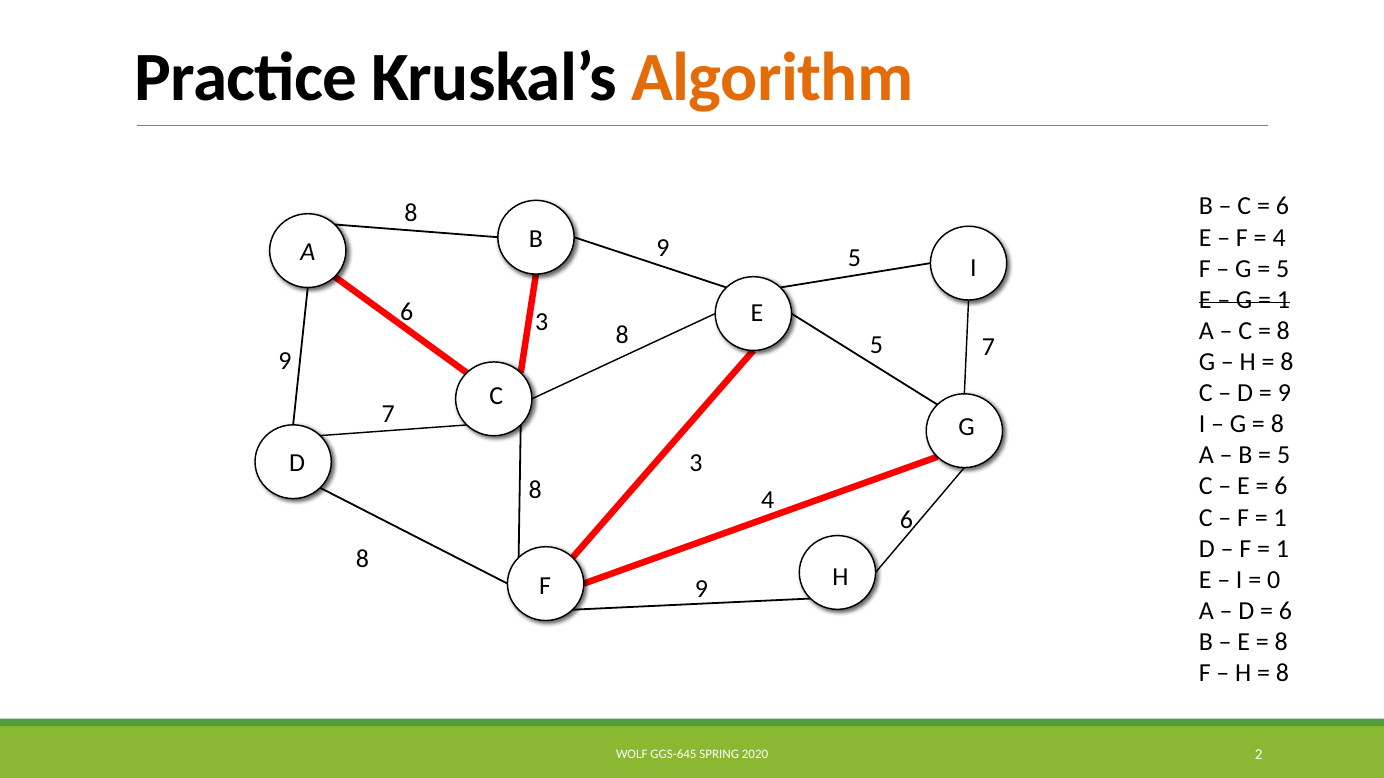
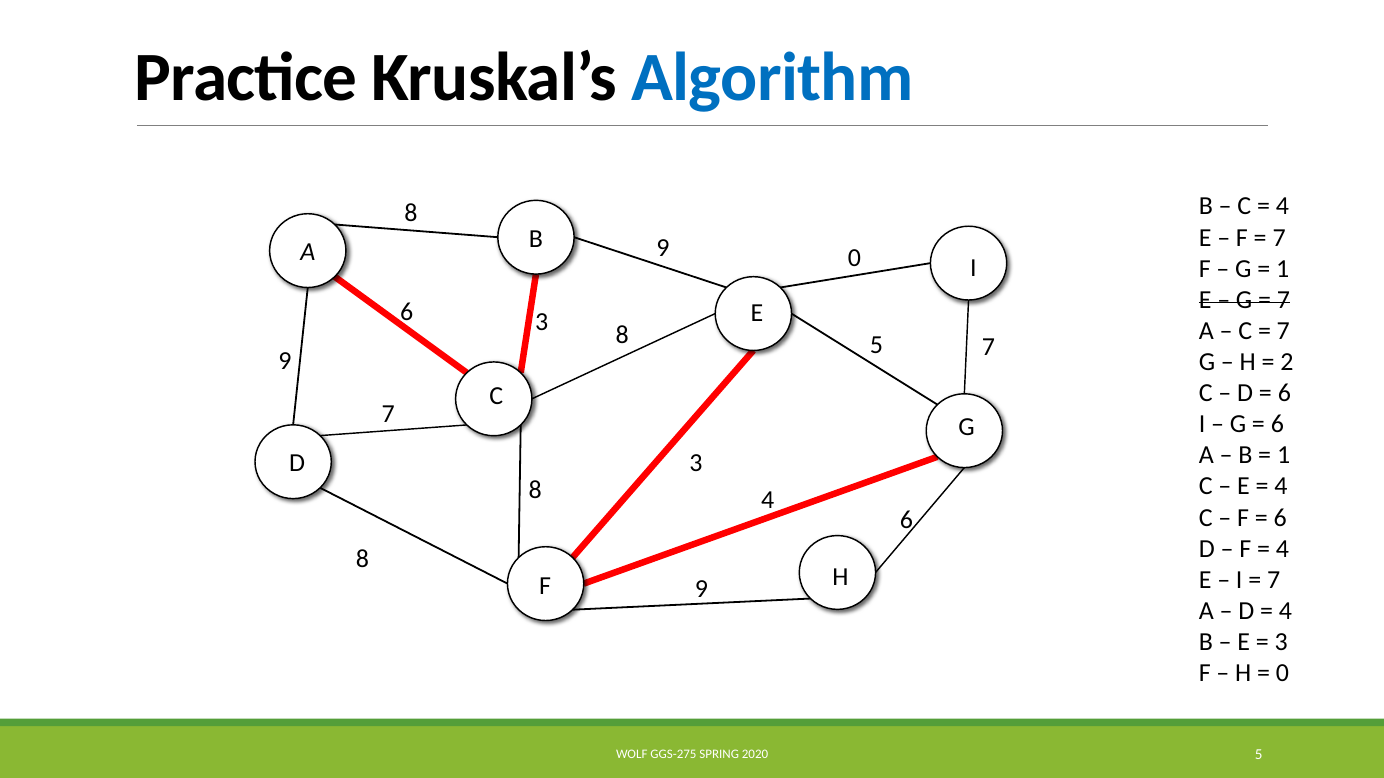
Algorithm colour: orange -> blue
6 at (1282, 206): 6 -> 4
4 at (1279, 238): 4 -> 7
9 5: 5 -> 0
5 at (1283, 269): 5 -> 1
1 at (1283, 300): 1 -> 7
8 at (1283, 331): 8 -> 7
8 at (1287, 362): 8 -> 2
9 at (1284, 393): 9 -> 6
8 at (1277, 424): 8 -> 6
5 at (1284, 456): 5 -> 1
6 at (1281, 487): 6 -> 4
1 at (1280, 518): 1 -> 6
1 at (1282, 549): 1 -> 4
0 at (1274, 580): 0 -> 7
6 at (1285, 611): 6 -> 4
8 at (1281, 642): 8 -> 3
8 at (1283, 674): 8 -> 0
GGS-645: GGS-645 -> GGS-275
2020 2: 2 -> 5
